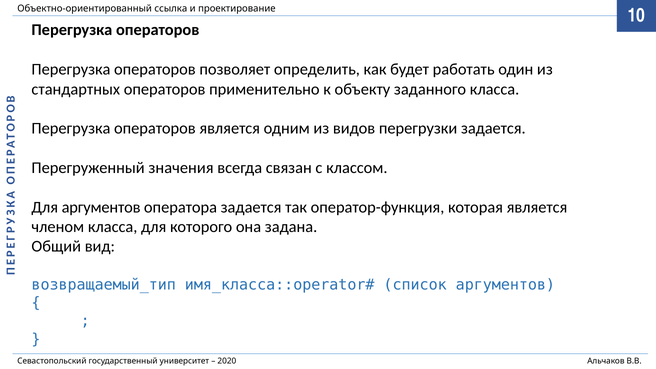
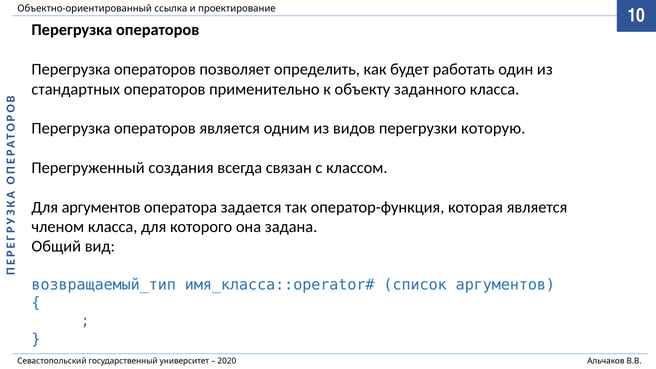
перегрузки задается: задается -> которую
значения: значения -> создания
